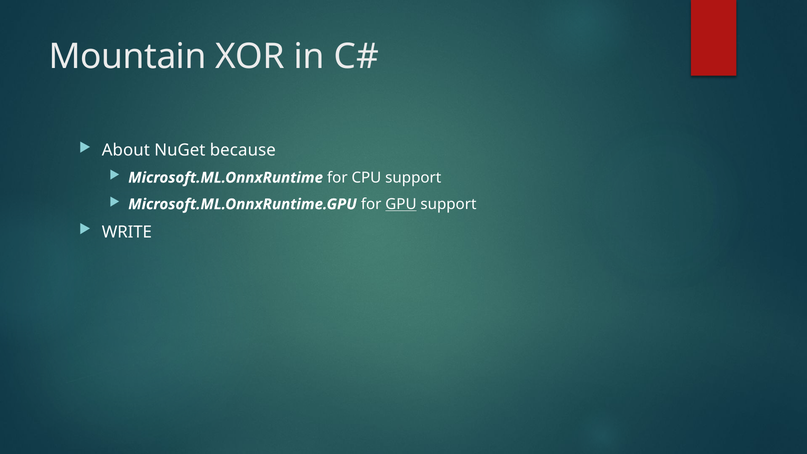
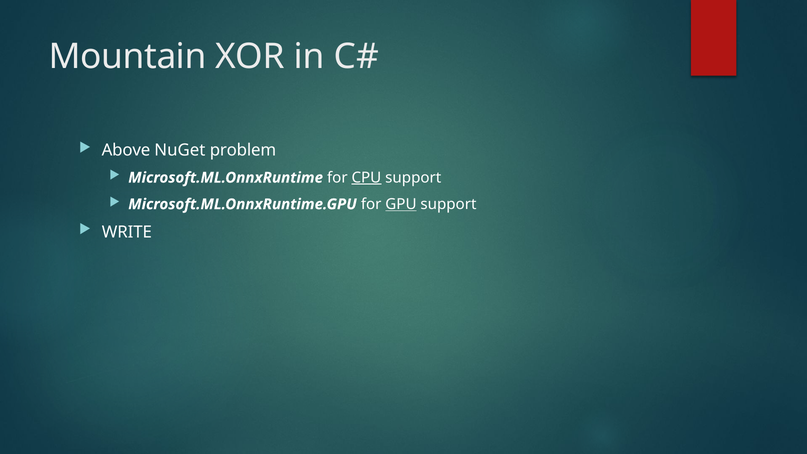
About: About -> Above
because: because -> problem
CPU underline: none -> present
